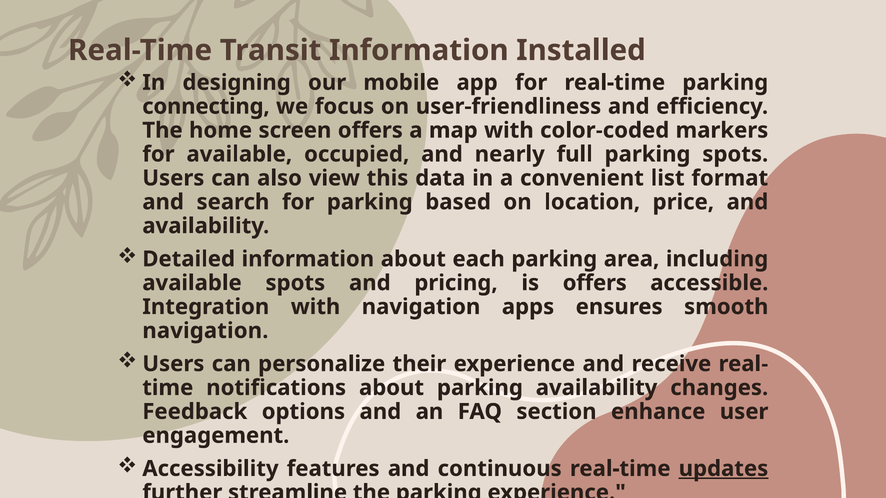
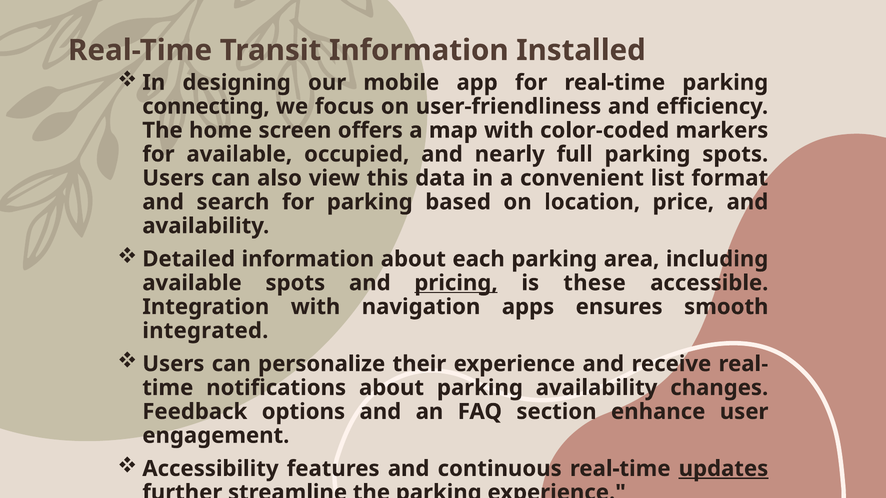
pricing underline: none -> present
is offers: offers -> these
navigation at (205, 331): navigation -> integrated
